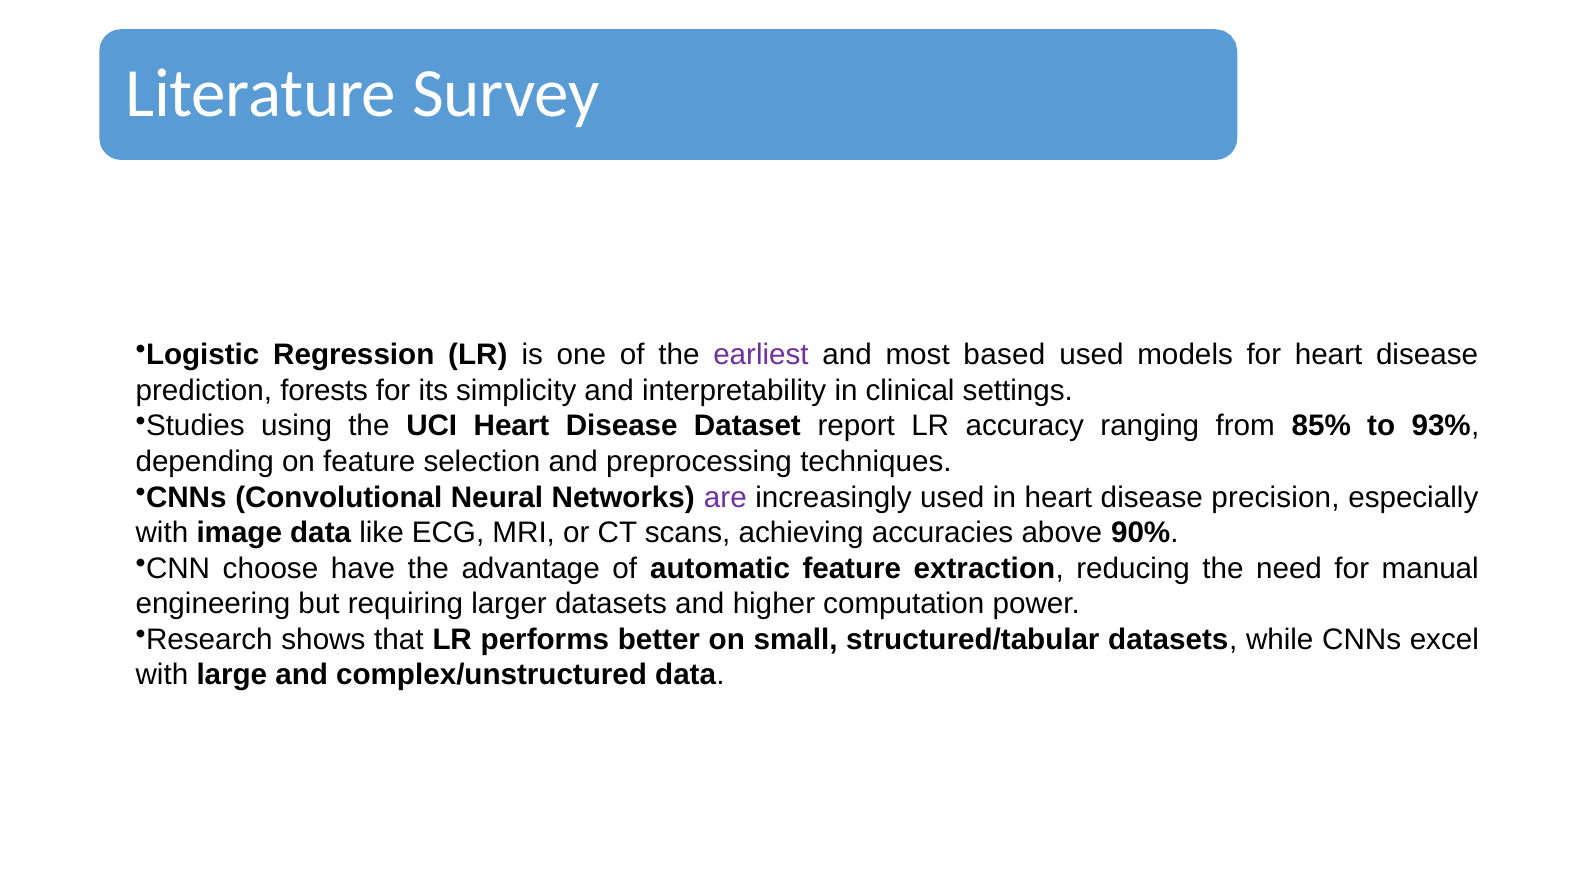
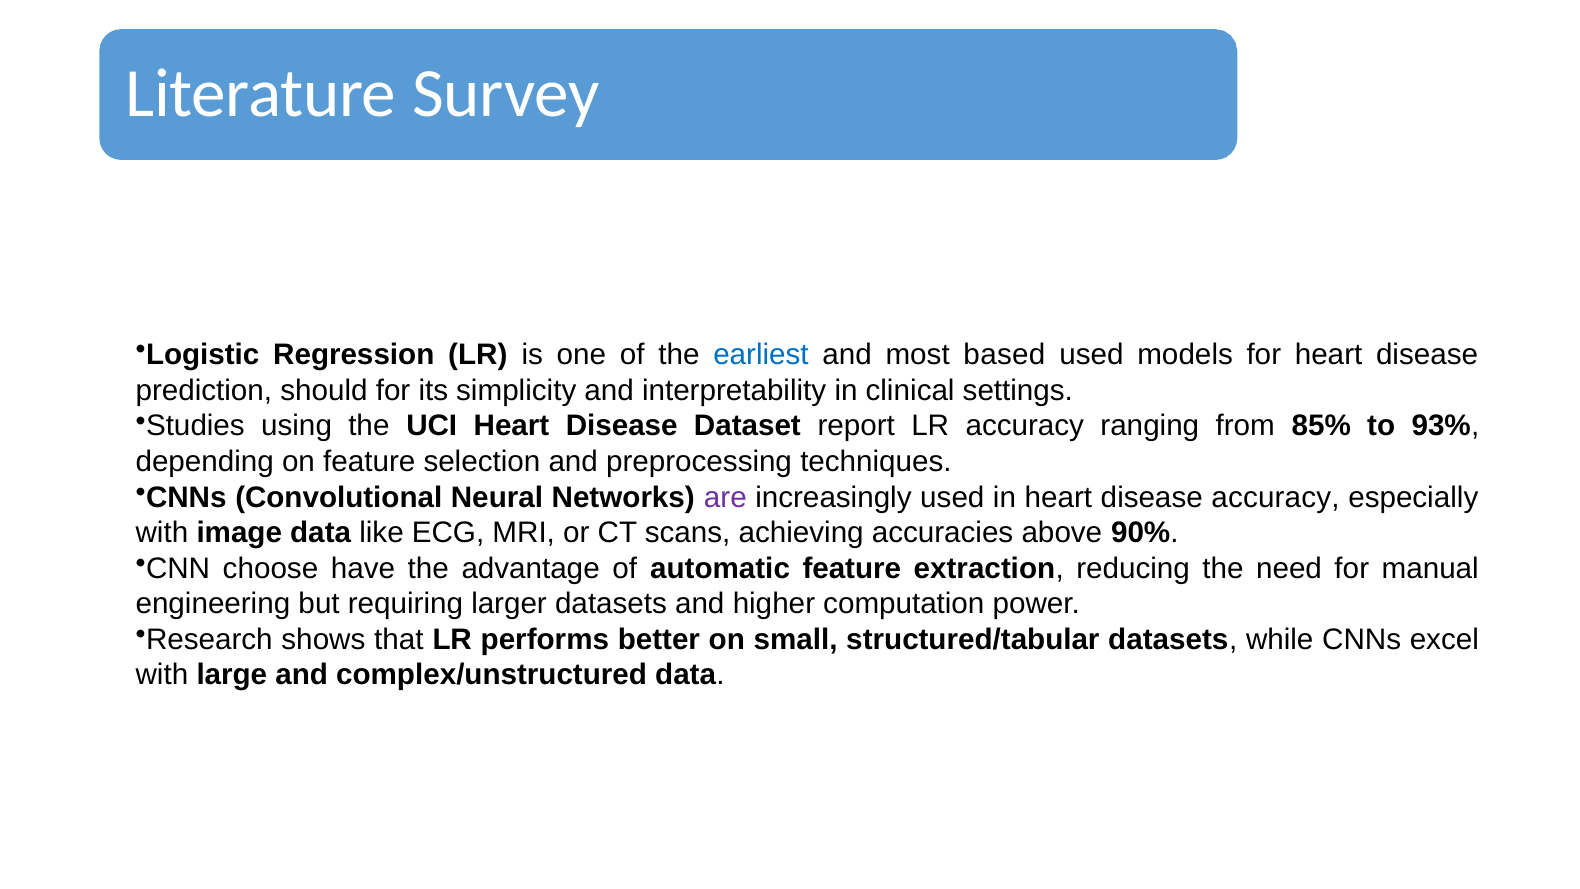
earliest colour: purple -> blue
forests: forests -> should
disease precision: precision -> accuracy
